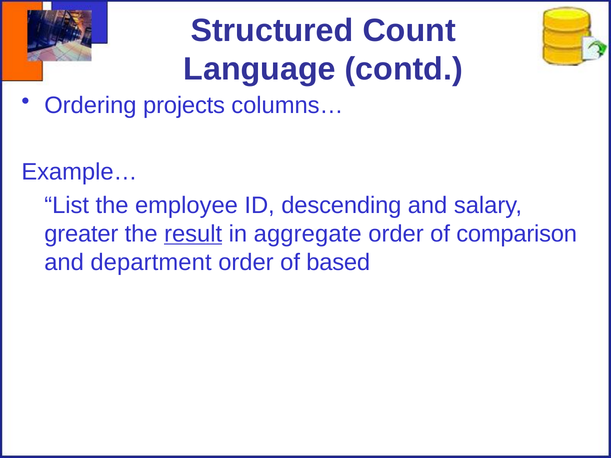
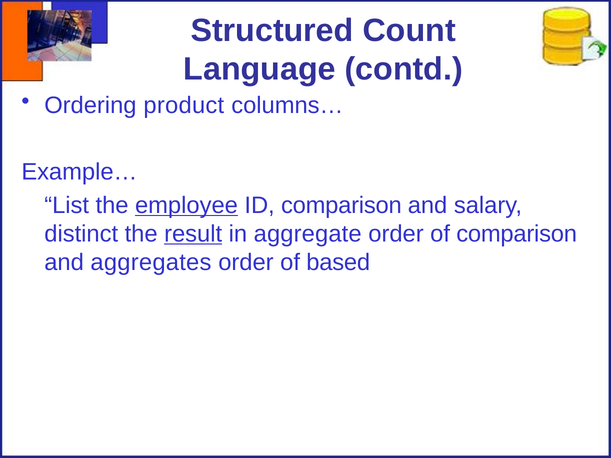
projects: projects -> product
employee underline: none -> present
ID descending: descending -> comparison
greater: greater -> distinct
department: department -> aggregates
